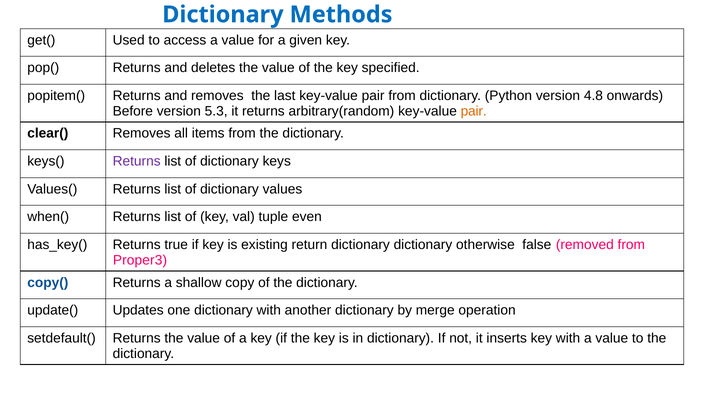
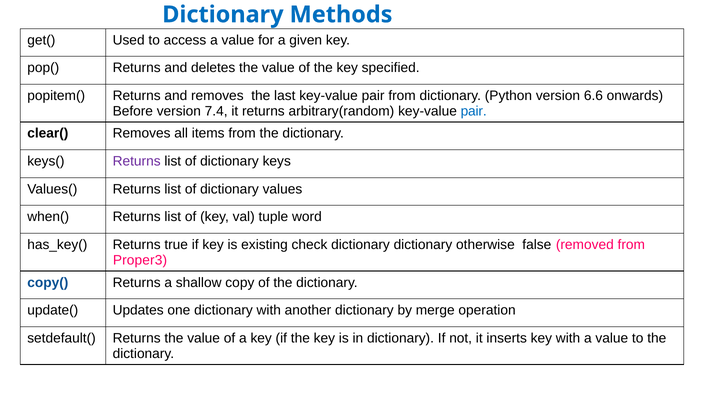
4.8: 4.8 -> 6.6
5.3: 5.3 -> 7.4
pair at (474, 111) colour: orange -> blue
even: even -> word
return: return -> check
